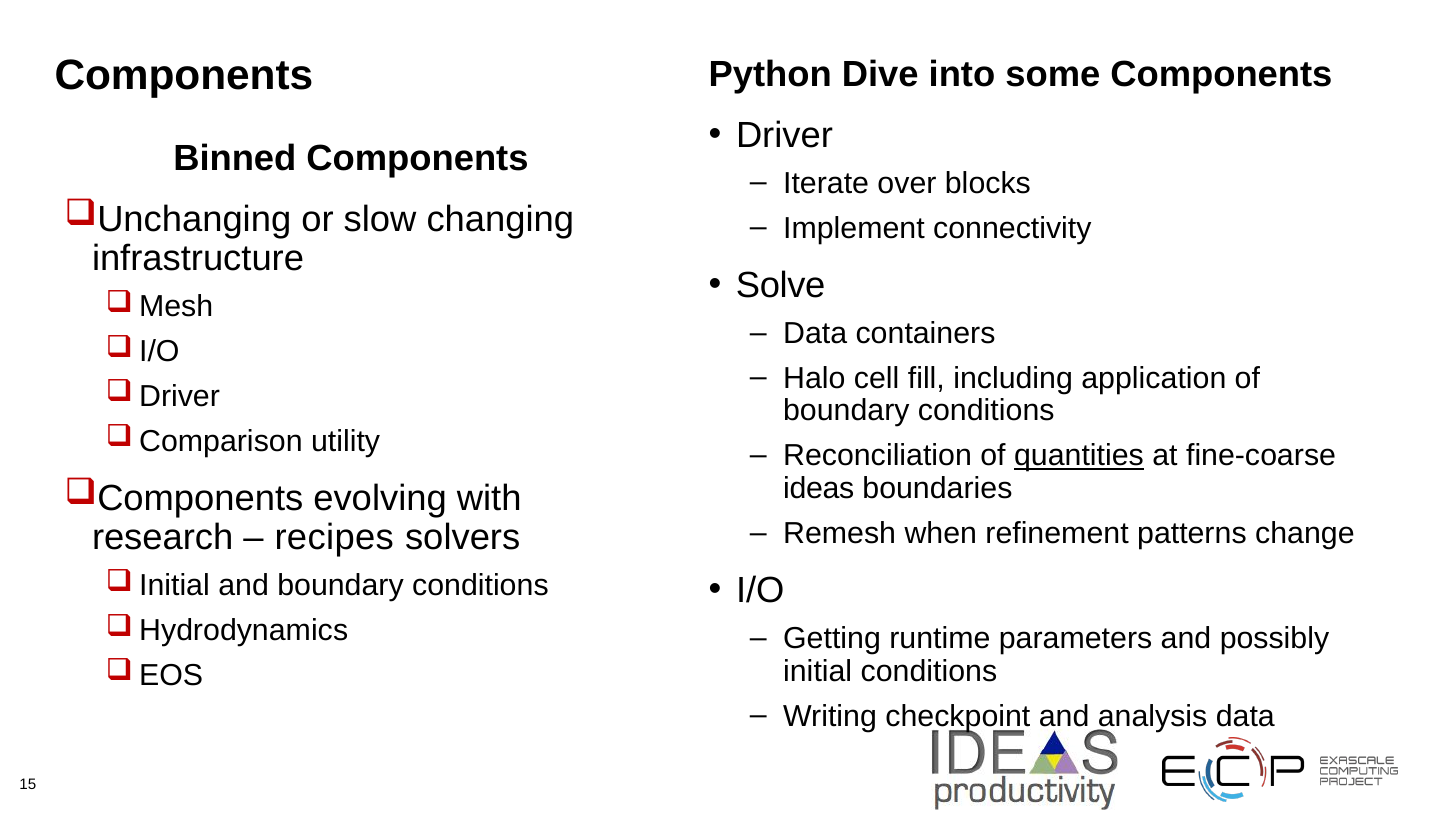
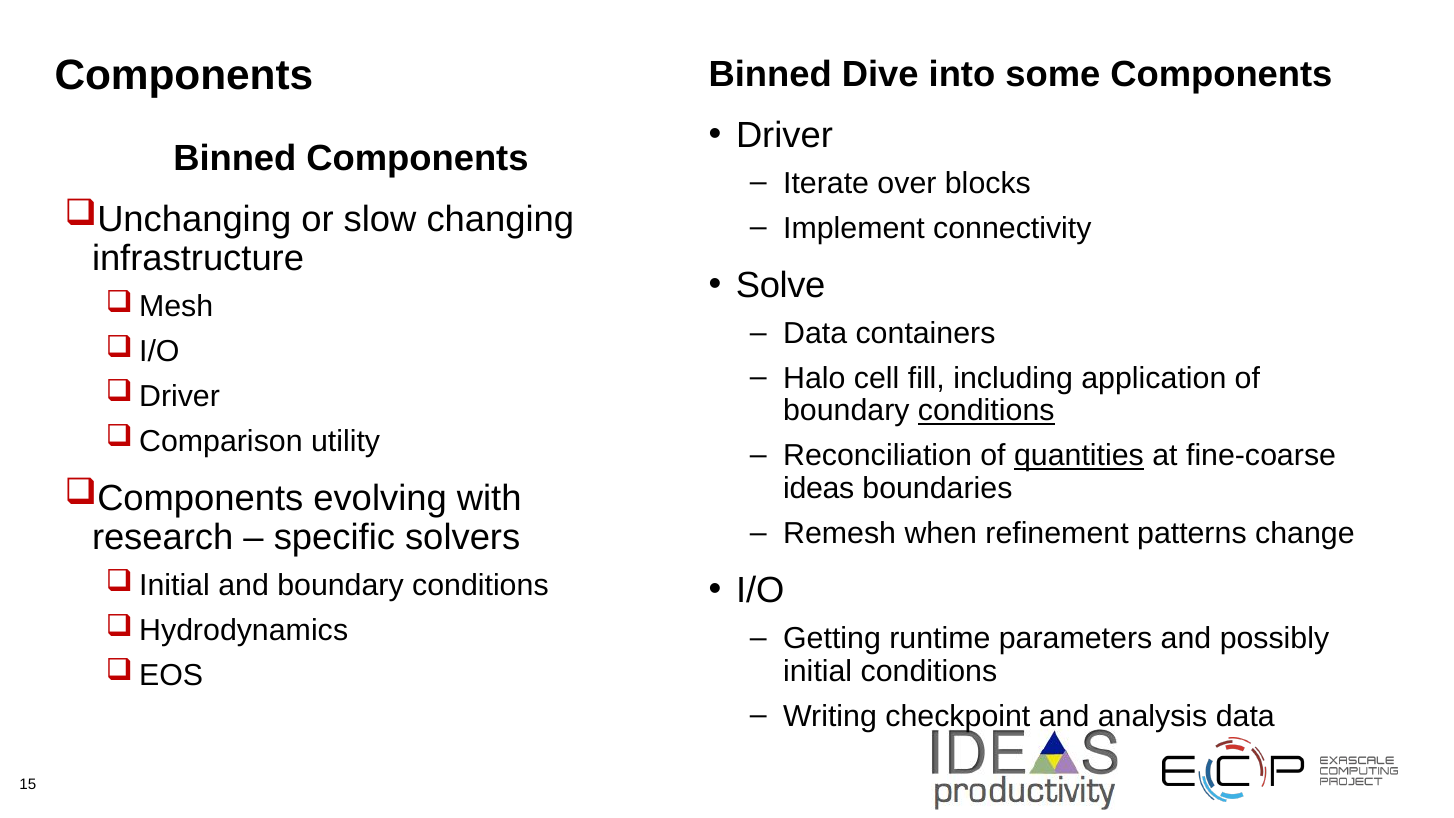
Components Python: Python -> Binned
conditions at (986, 411) underline: none -> present
recipes: recipes -> specific
